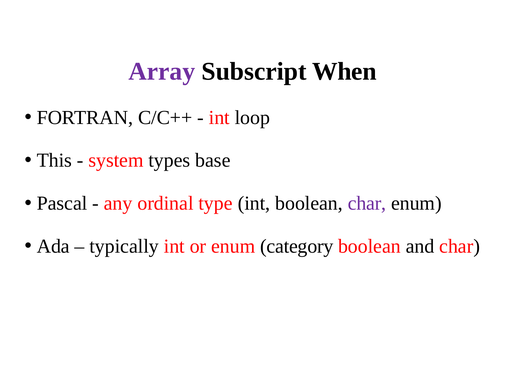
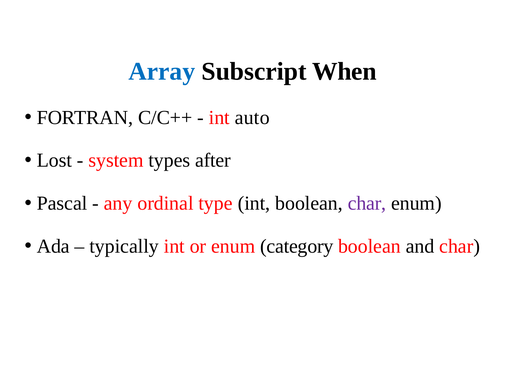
Array colour: purple -> blue
loop: loop -> auto
This: This -> Lost
base: base -> after
